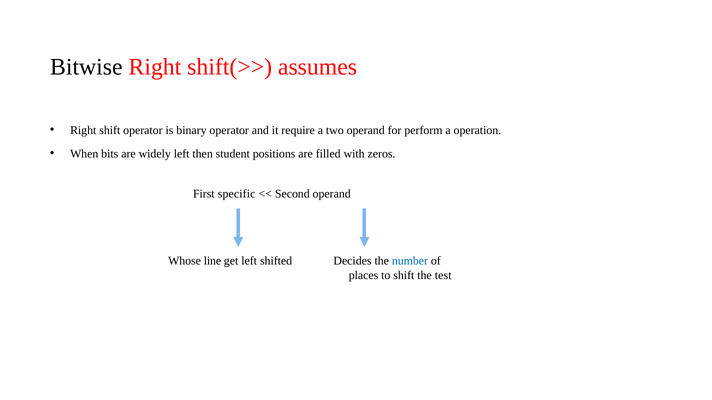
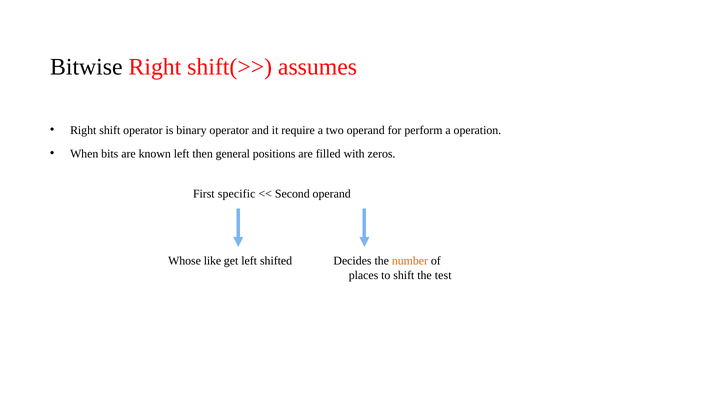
widely: widely -> known
student: student -> general
line: line -> like
number colour: blue -> orange
